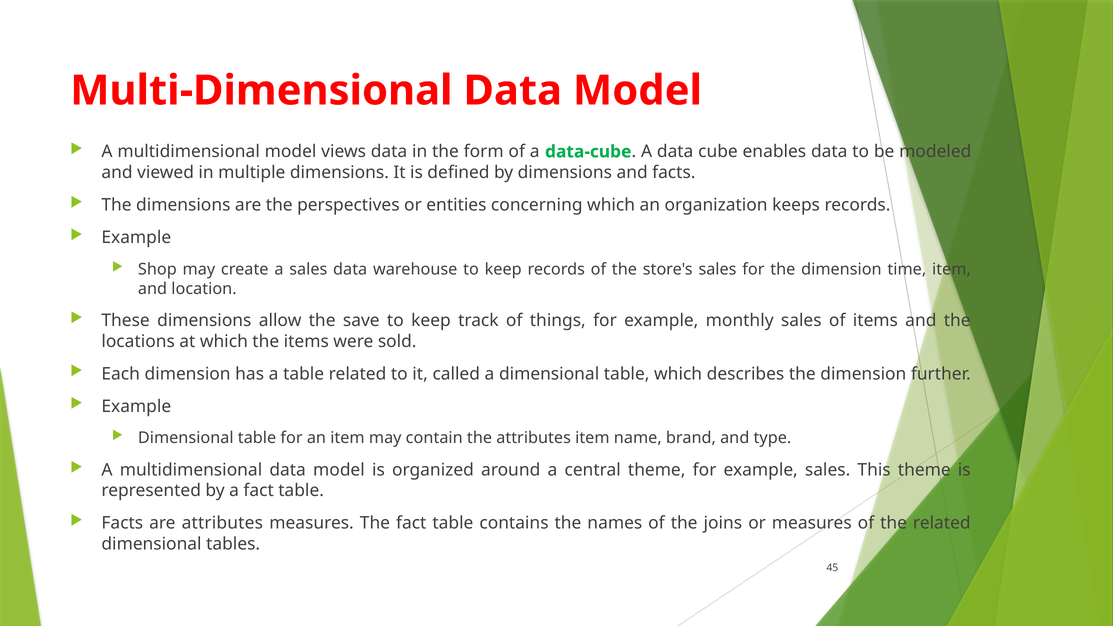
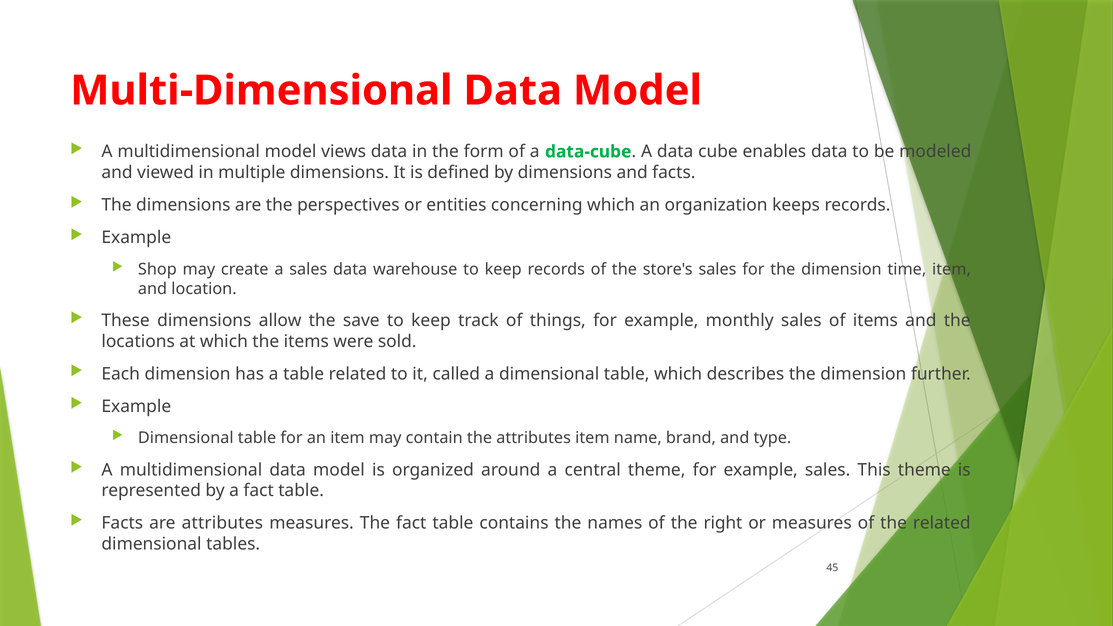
joins: joins -> right
